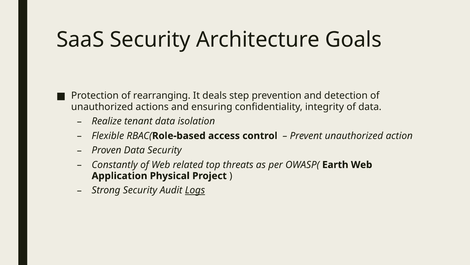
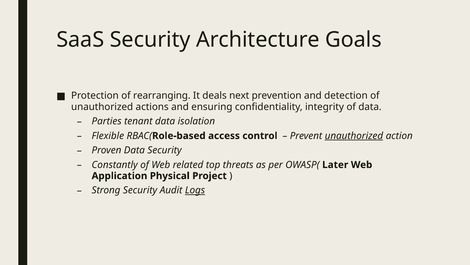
step: step -> next
Realize: Realize -> Parties
unauthorized at (354, 135) underline: none -> present
Earth: Earth -> Later
